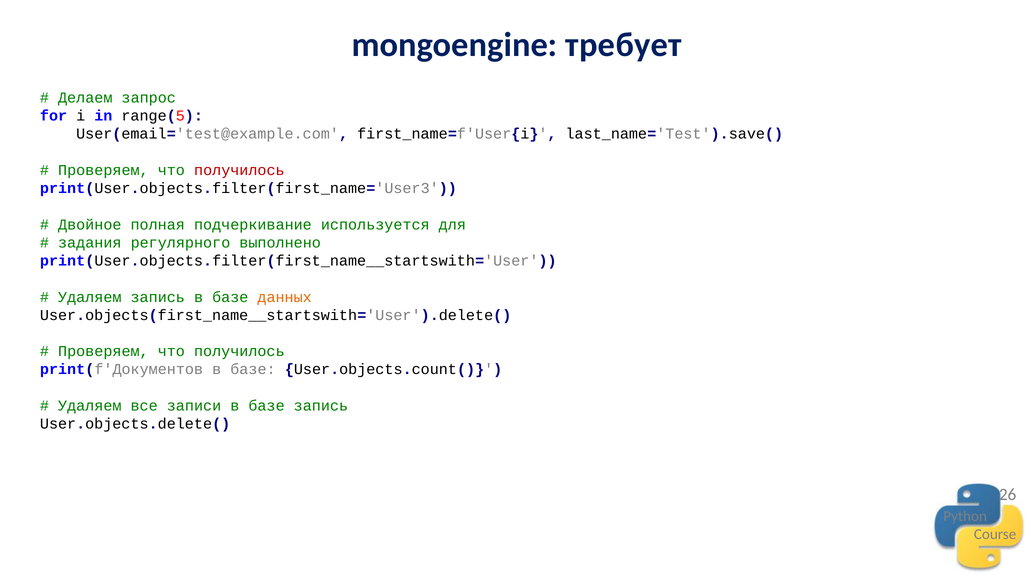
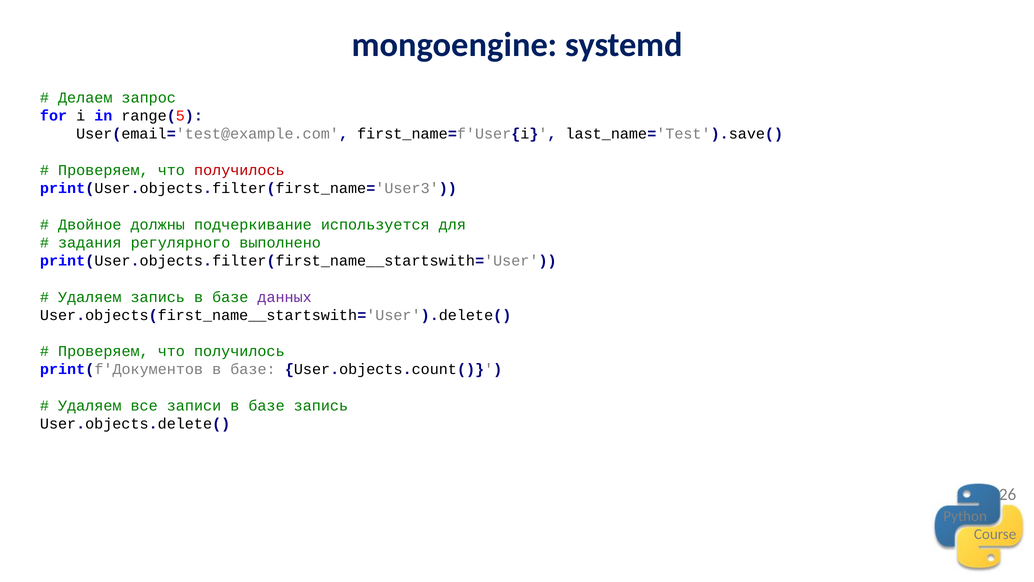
требует: требует -> systemd
полная: полная -> должны
данных colour: orange -> purple
